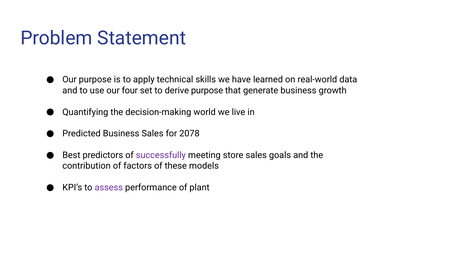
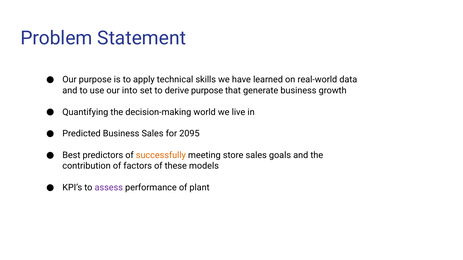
four: four -> into
2078: 2078 -> 2095
successfully colour: purple -> orange
